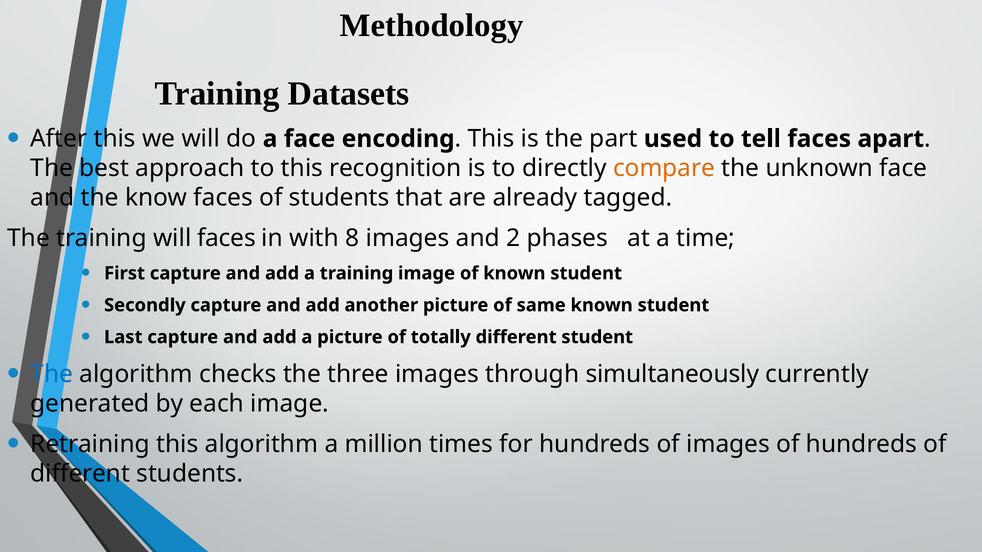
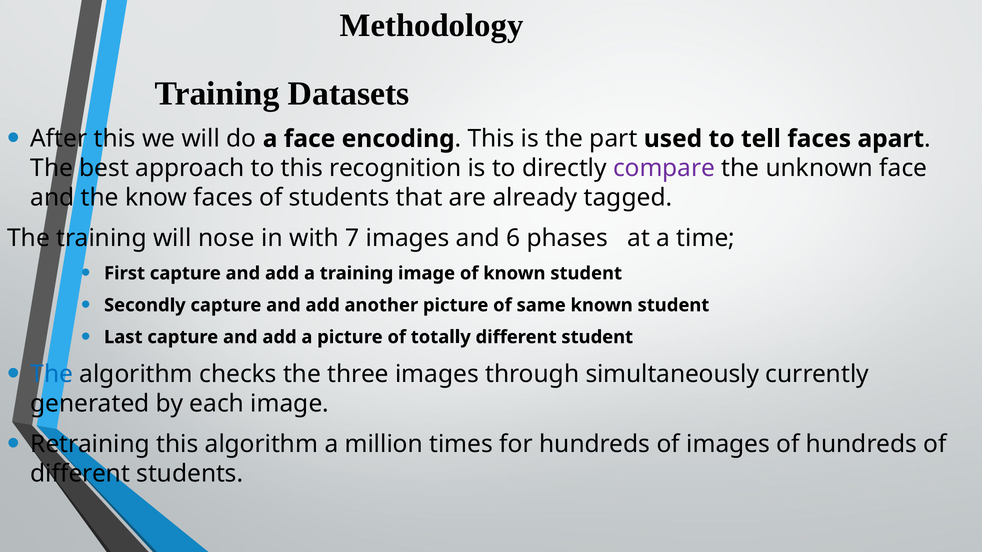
compare colour: orange -> purple
will faces: faces -> nose
8: 8 -> 7
2: 2 -> 6
